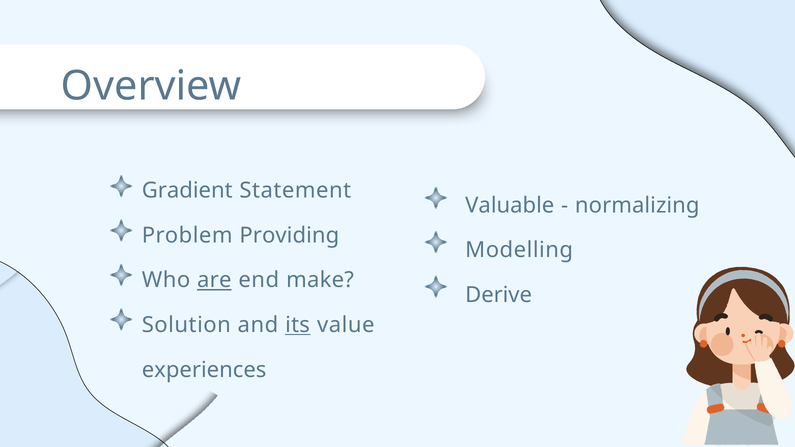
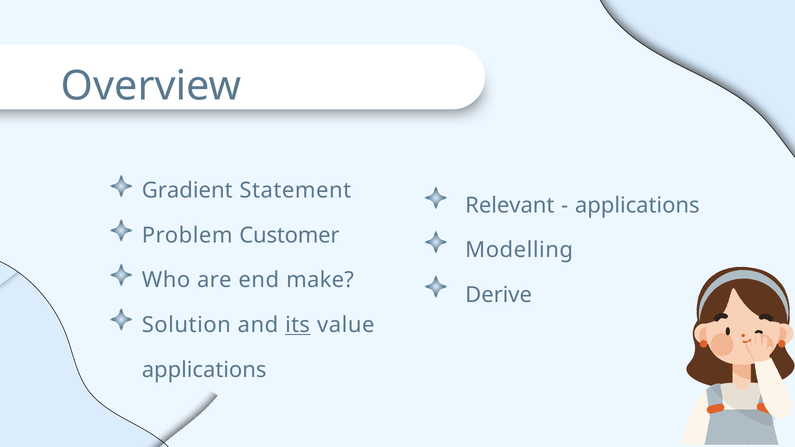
Valuable: Valuable -> Relevant
normalizing at (637, 205): normalizing -> applications
Providing: Providing -> Customer
are underline: present -> none
experiences at (204, 370): experiences -> applications
